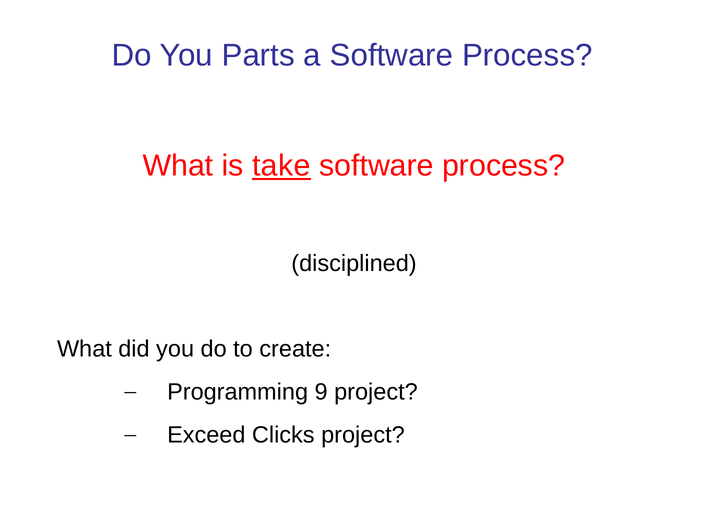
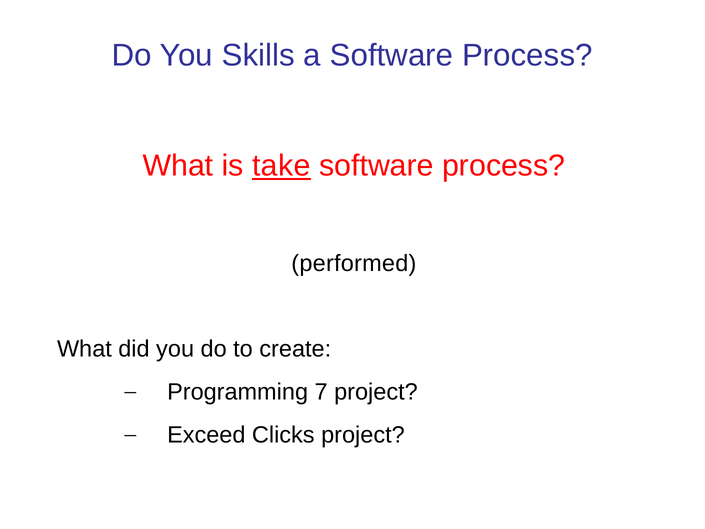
Parts: Parts -> Skills
disciplined: disciplined -> performed
9: 9 -> 7
